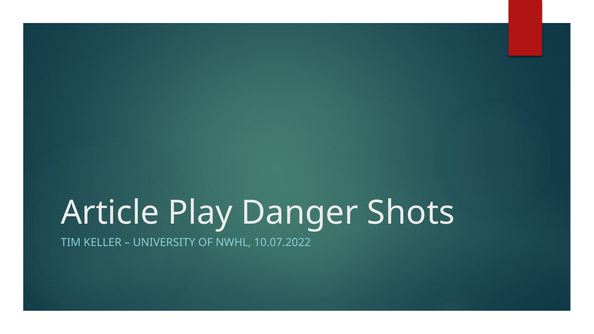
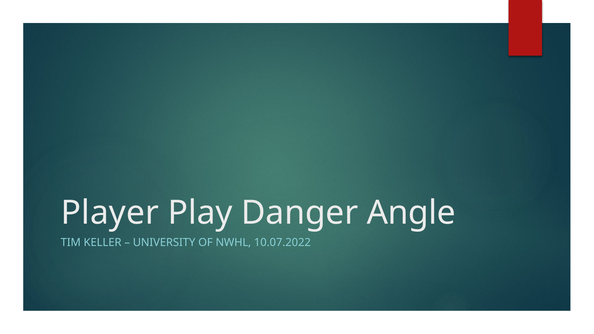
Article: Article -> Player
Shots: Shots -> Angle
